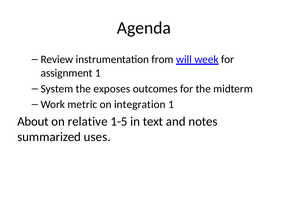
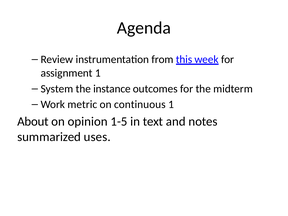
will: will -> this
exposes: exposes -> instance
integration: integration -> continuous
relative: relative -> opinion
